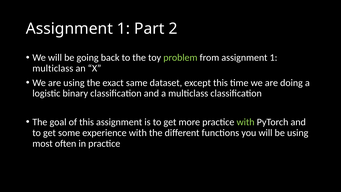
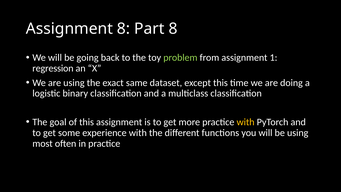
1 at (124, 29): 1 -> 8
Part 2: 2 -> 8
multiclass at (53, 68): multiclass -> regression
with at (246, 122) colour: light green -> yellow
